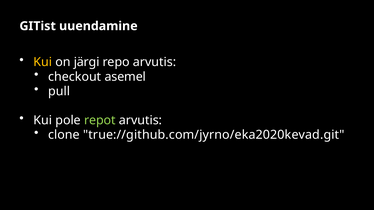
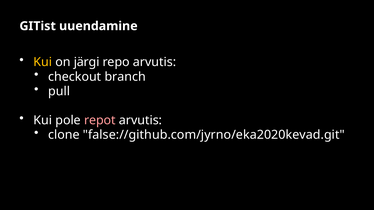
asemel: asemel -> branch
repot colour: light green -> pink
true://github.com/jyrno/eka2020kevad.git: true://github.com/jyrno/eka2020kevad.git -> false://github.com/jyrno/eka2020kevad.git
